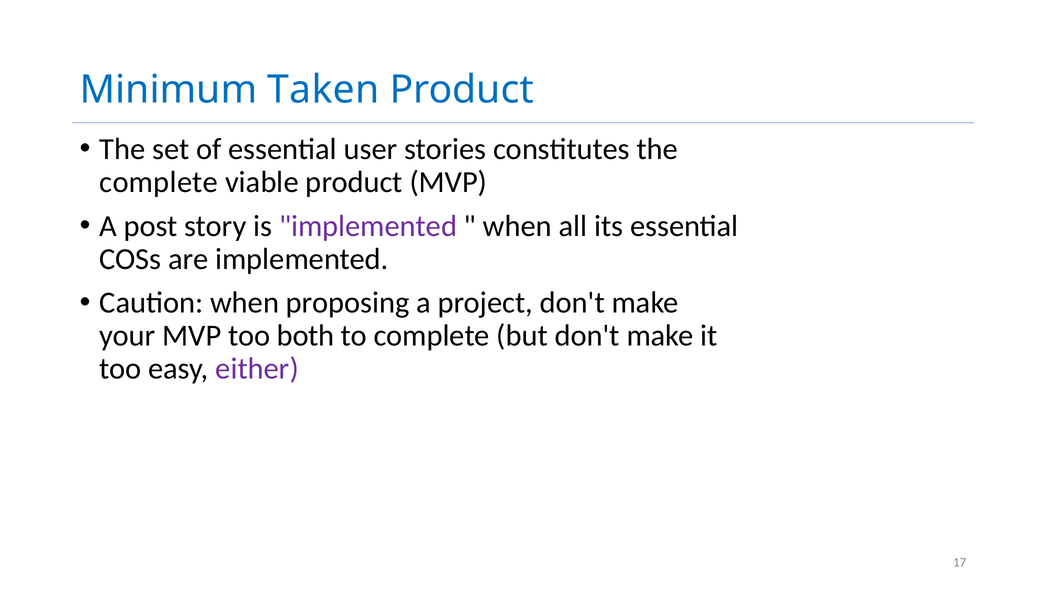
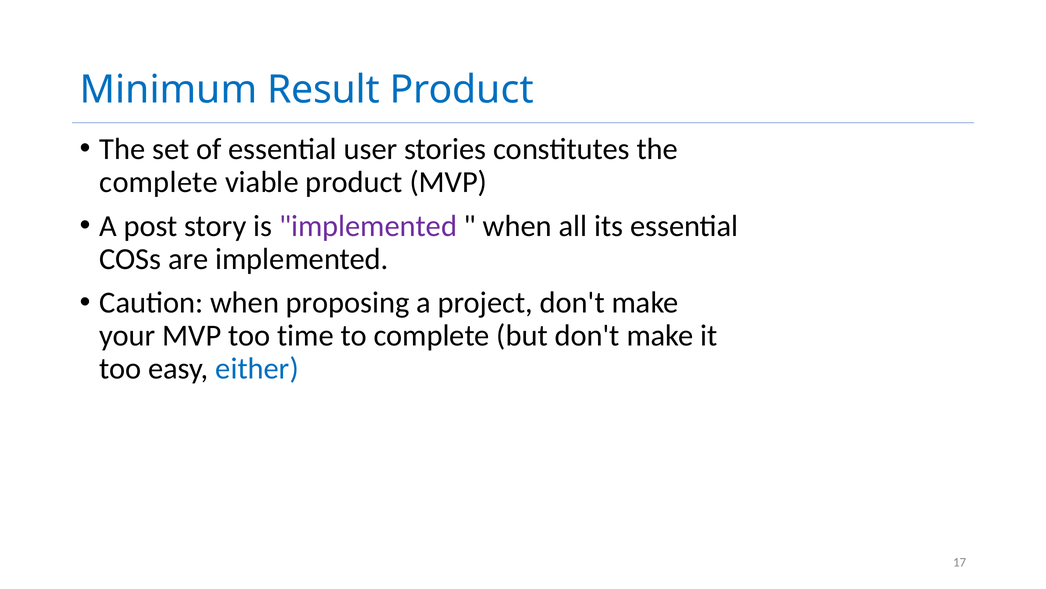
Taken: Taken -> Result
both: both -> time
either colour: purple -> blue
